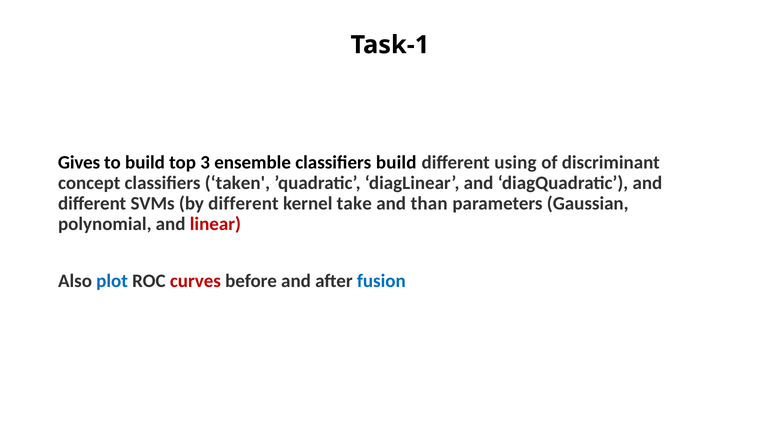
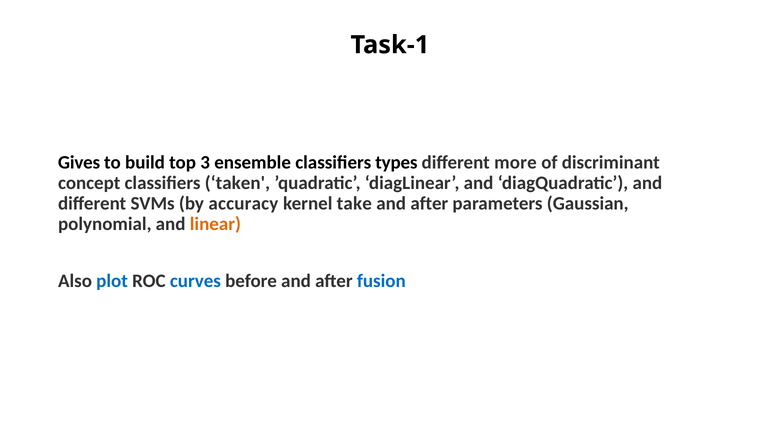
classifiers build: build -> types
using: using -> more
by different: different -> accuracy
than at (429, 204): than -> after
linear colour: red -> orange
curves colour: red -> blue
